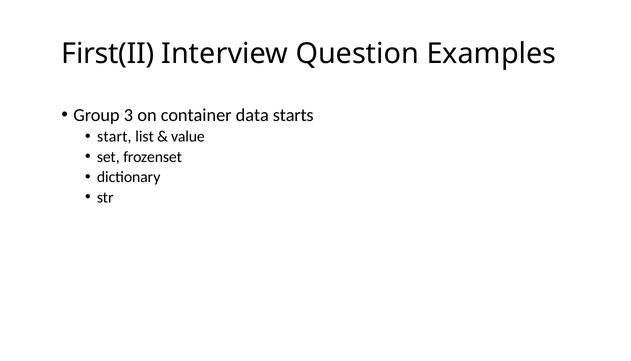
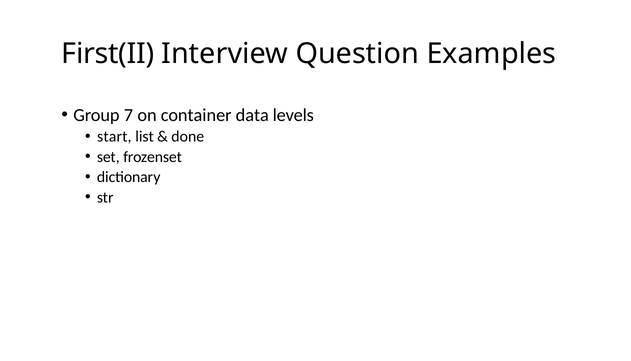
3: 3 -> 7
starts: starts -> levels
value: value -> done
